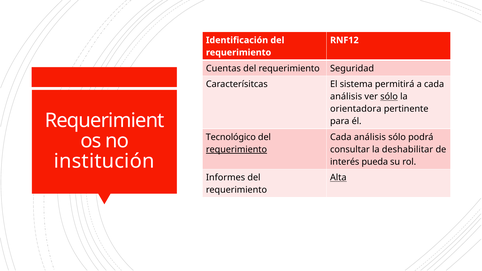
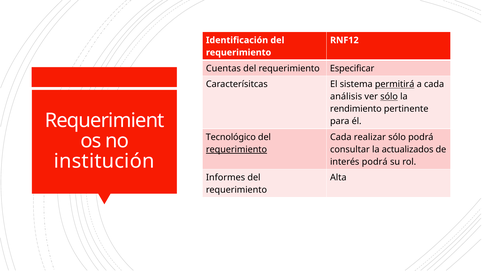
Seguridad: Seguridad -> Especificar
permitirá underline: none -> present
orientadora: orientadora -> rendimiento
análisis at (370, 137): análisis -> realizar
deshabilitar: deshabilitar -> actualizados
interés pueda: pueda -> podrá
Alta underline: present -> none
